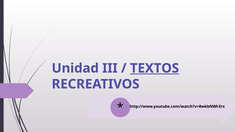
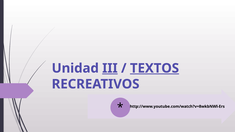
III underline: none -> present
